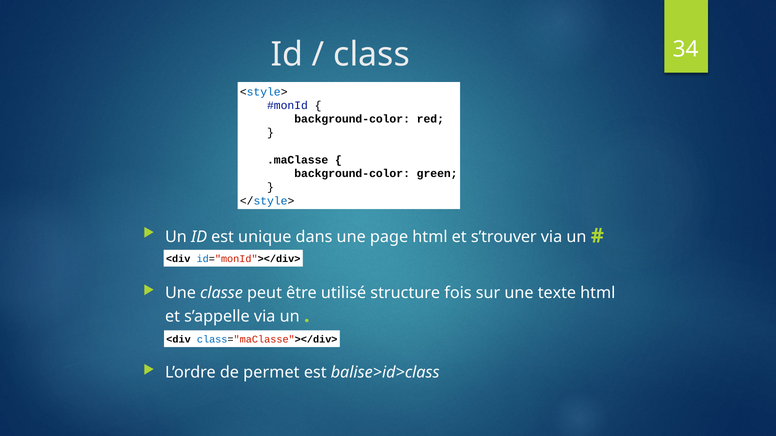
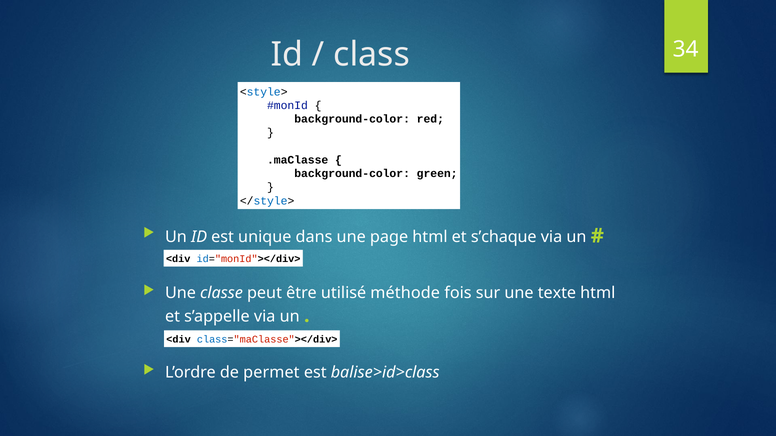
s’trouver: s’trouver -> s’chaque
structure: structure -> méthode
